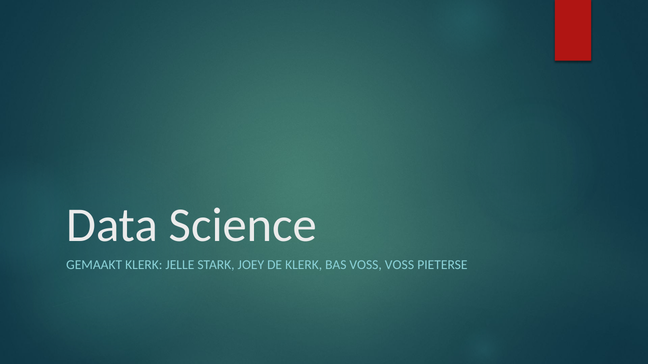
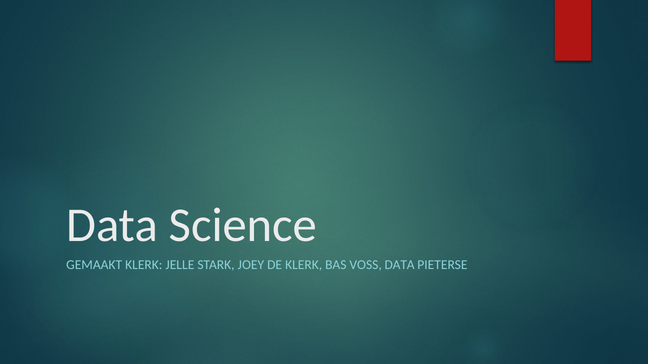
VOSS VOSS: VOSS -> DATA
